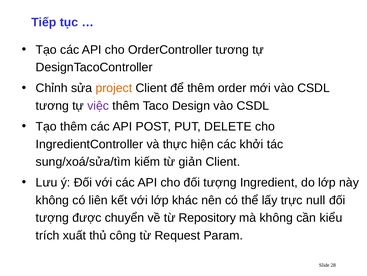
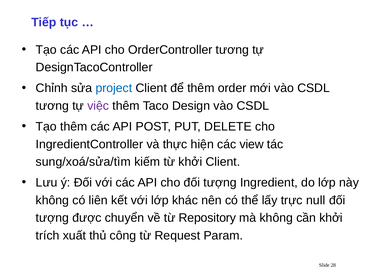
project colour: orange -> blue
khởi: khởi -> view
từ giản: giản -> khởi
cần kiểu: kiểu -> khởi
